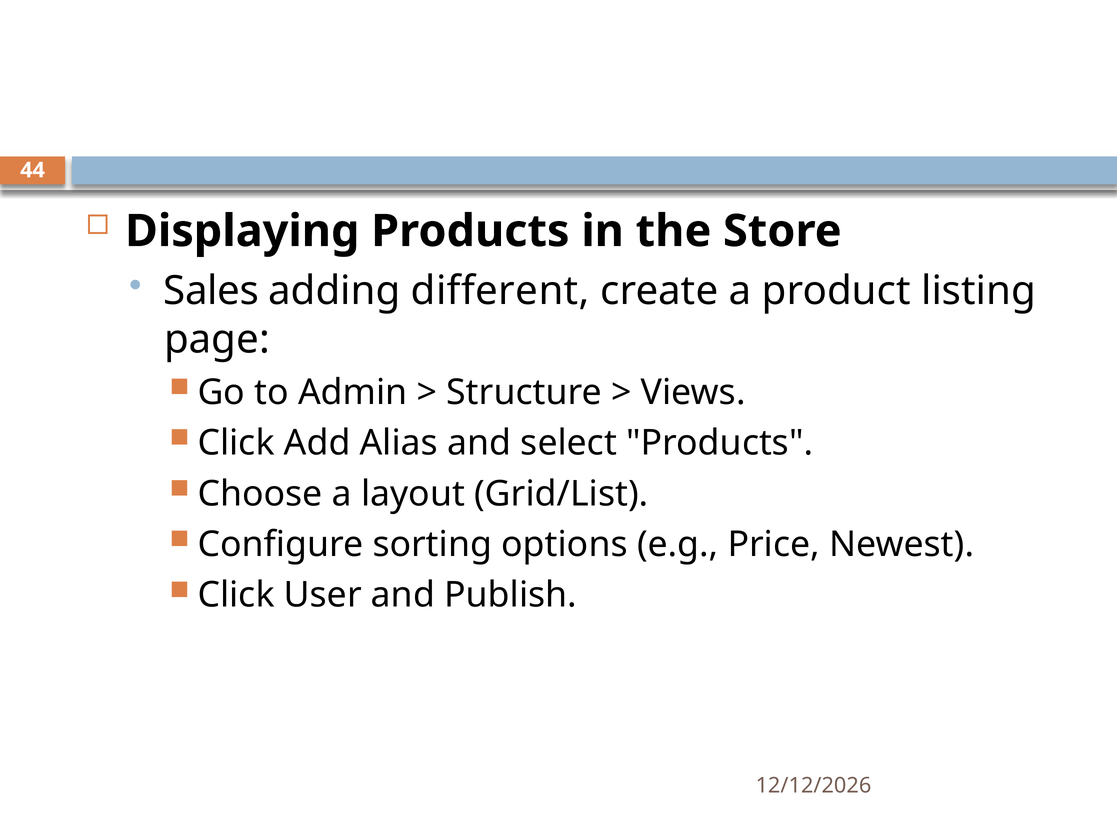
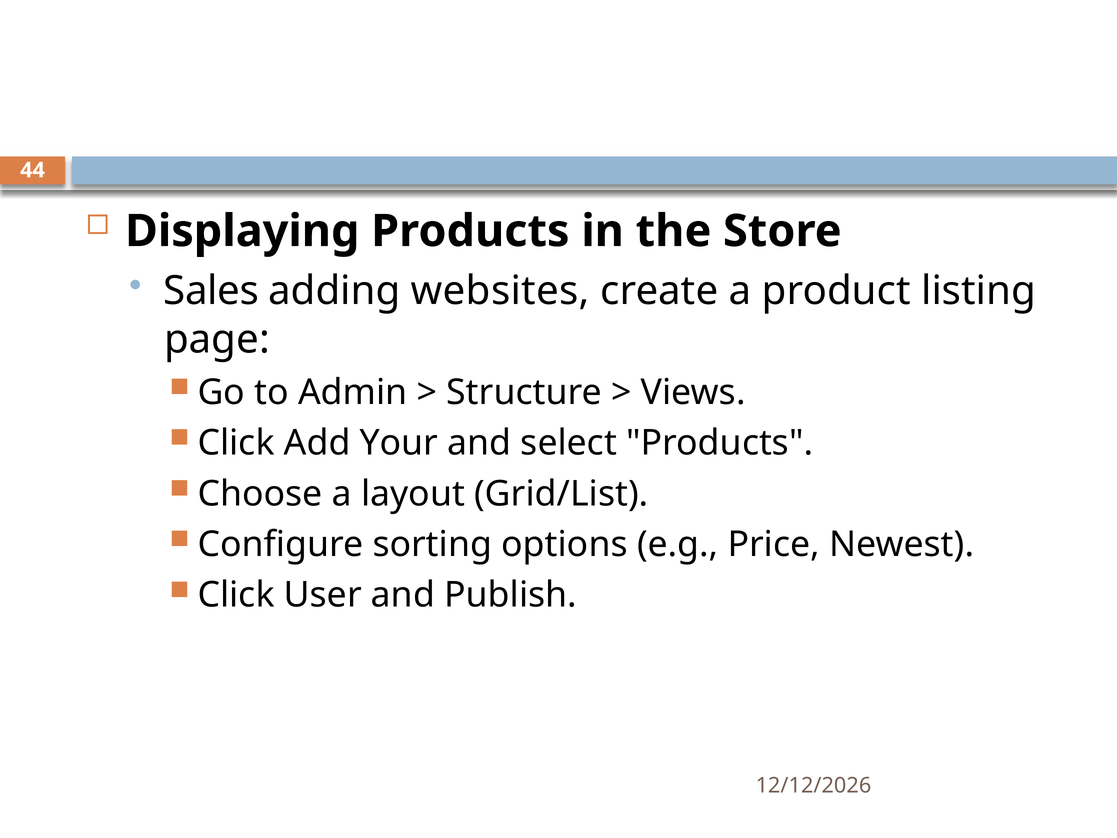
different: different -> websites
Alias: Alias -> Your
